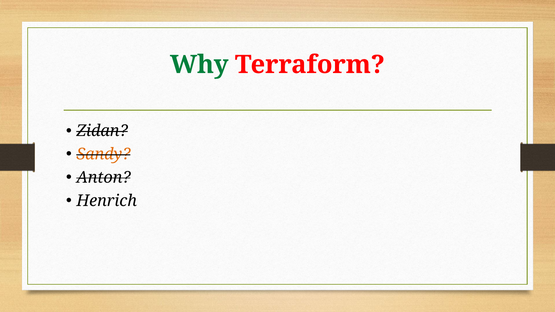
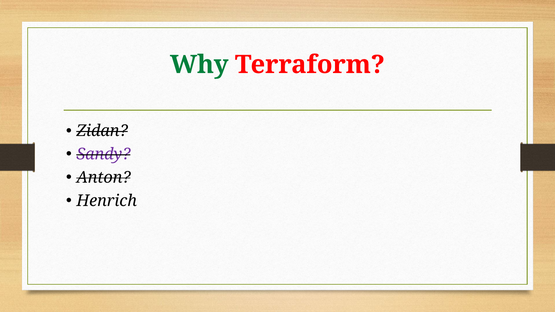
Sandy colour: orange -> purple
